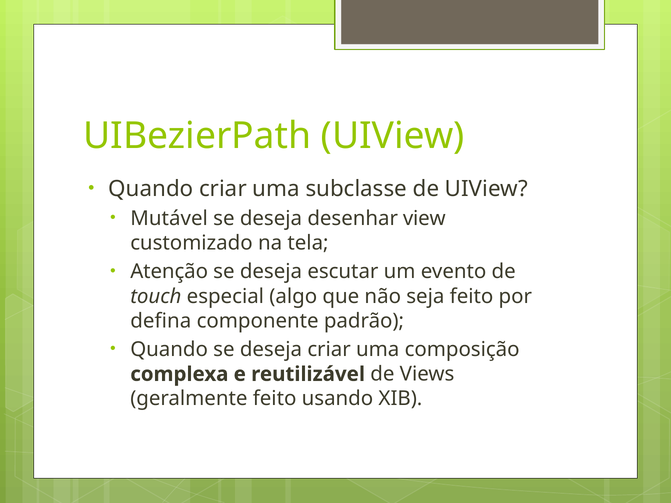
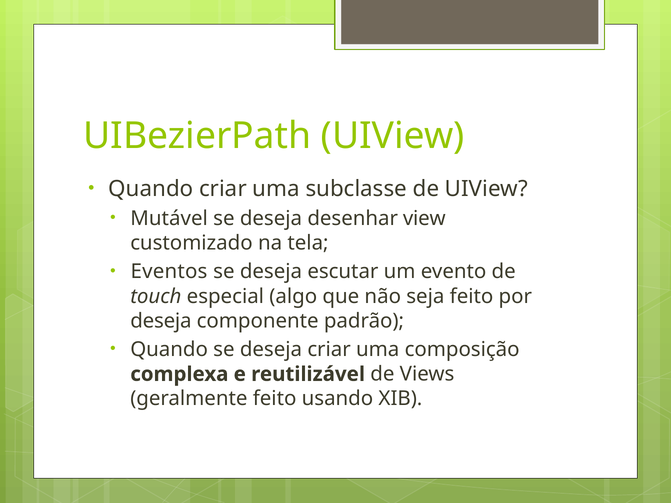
Atenção: Atenção -> Eventos
defina at (161, 321): defina -> deseja
